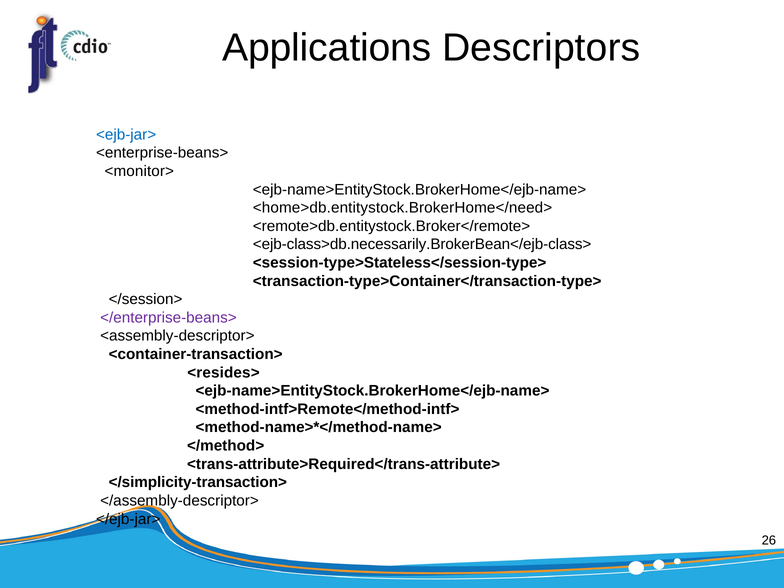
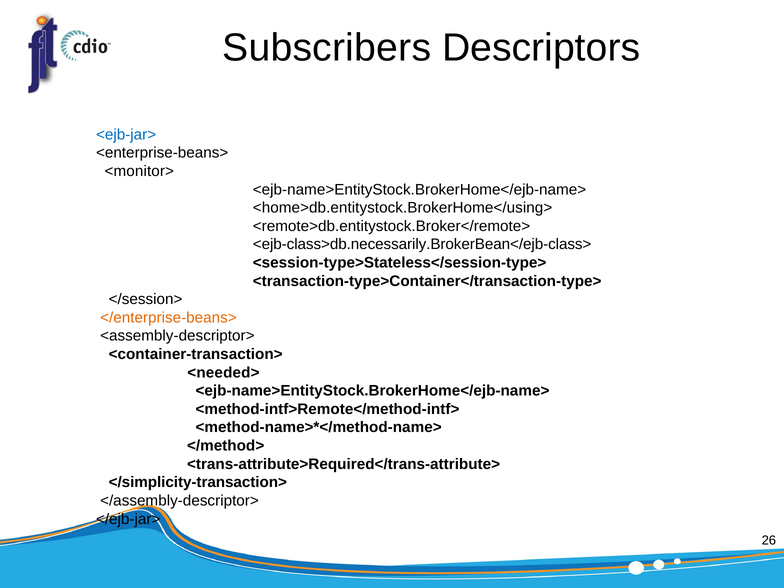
Applications: Applications -> Subscribers
<home>db.entitystock.BrokerHome</need>: <home>db.entitystock.BrokerHome</need> -> <home>db.entitystock.BrokerHome</using>
</enterprise-beans> colour: purple -> orange
<resides>: <resides> -> <needed>
